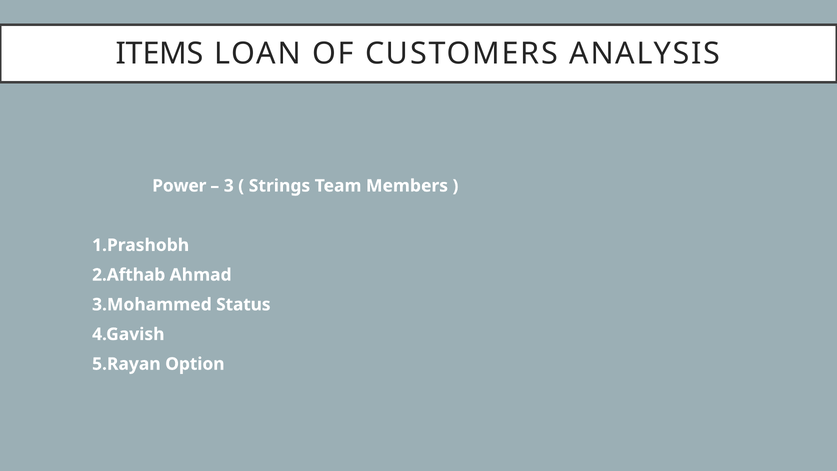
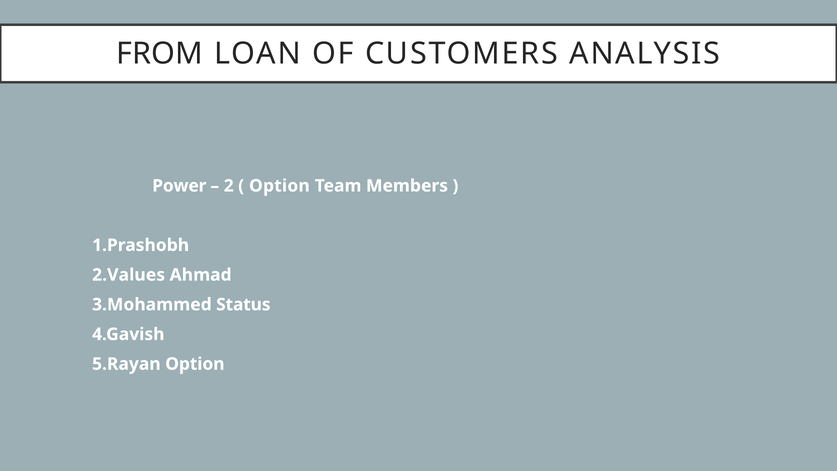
ITEMS: ITEMS -> FROM
3: 3 -> 2
Strings at (279, 186): Strings -> Option
2.Afthab: 2.Afthab -> 2.Values
